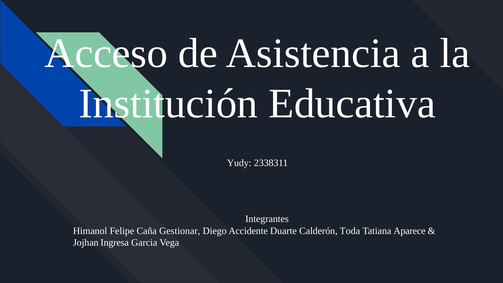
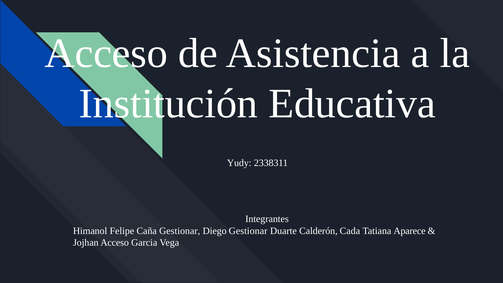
Diego Accidente: Accidente -> Gestionar
Toda: Toda -> Cada
Jojhan Ingresa: Ingresa -> Acceso
